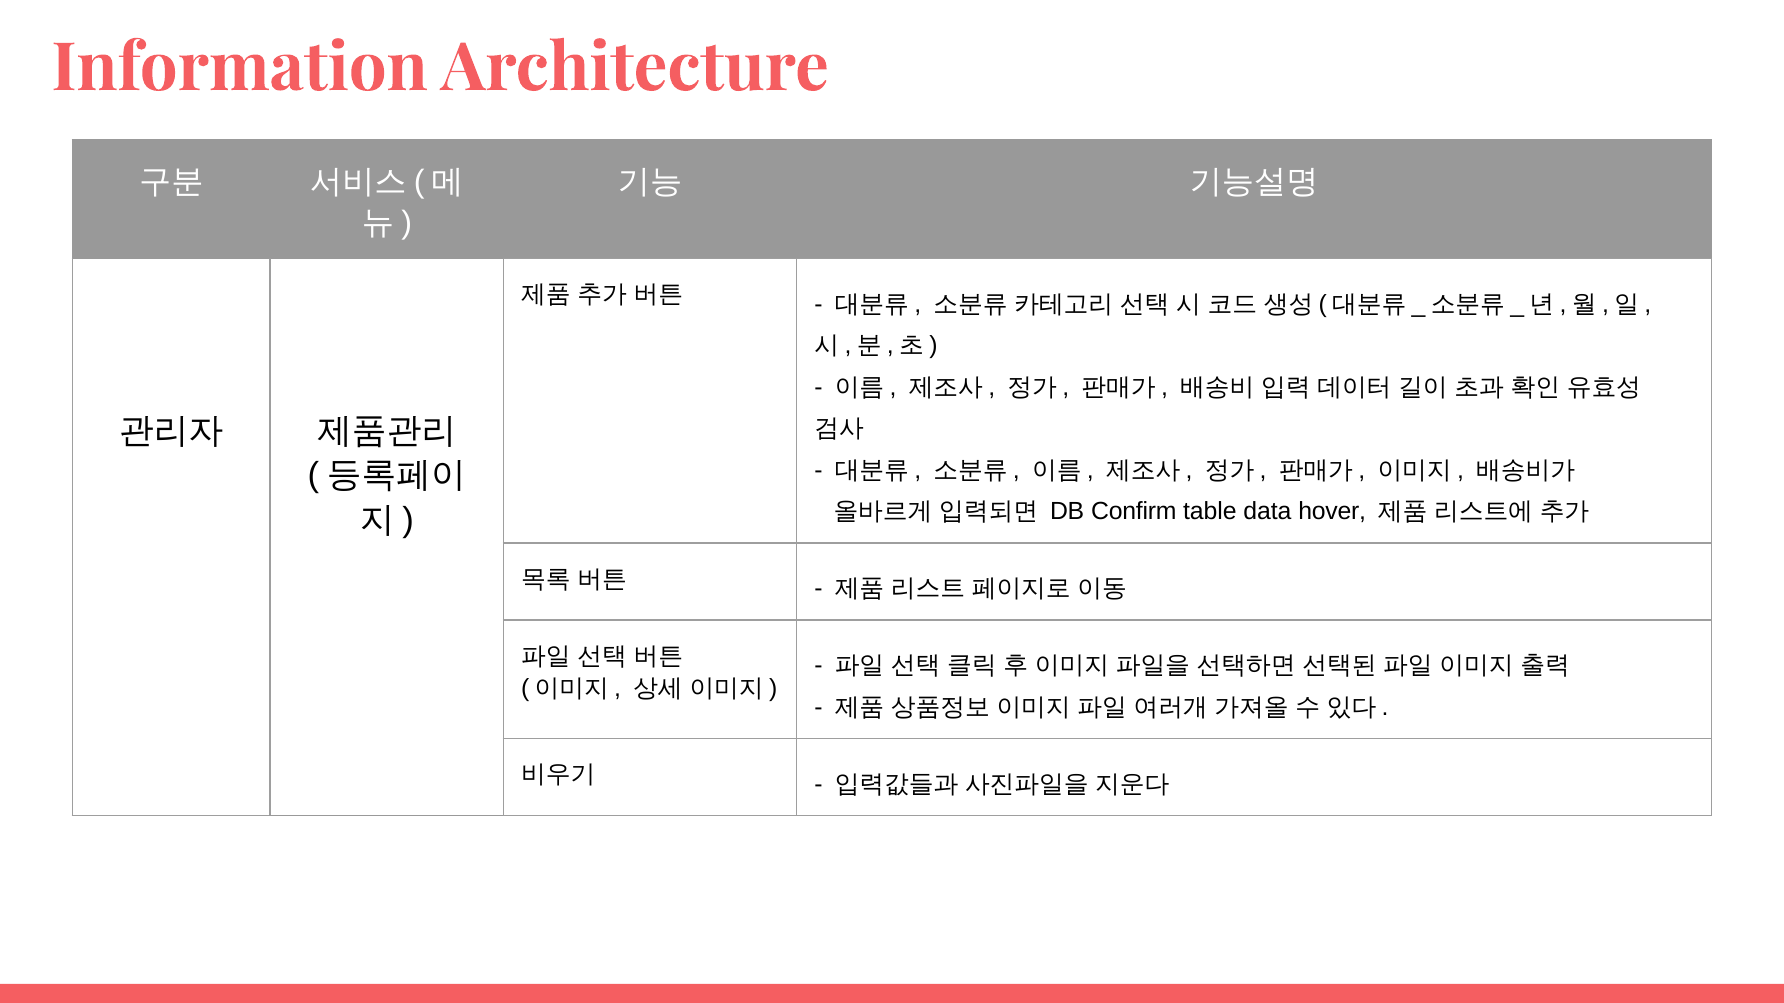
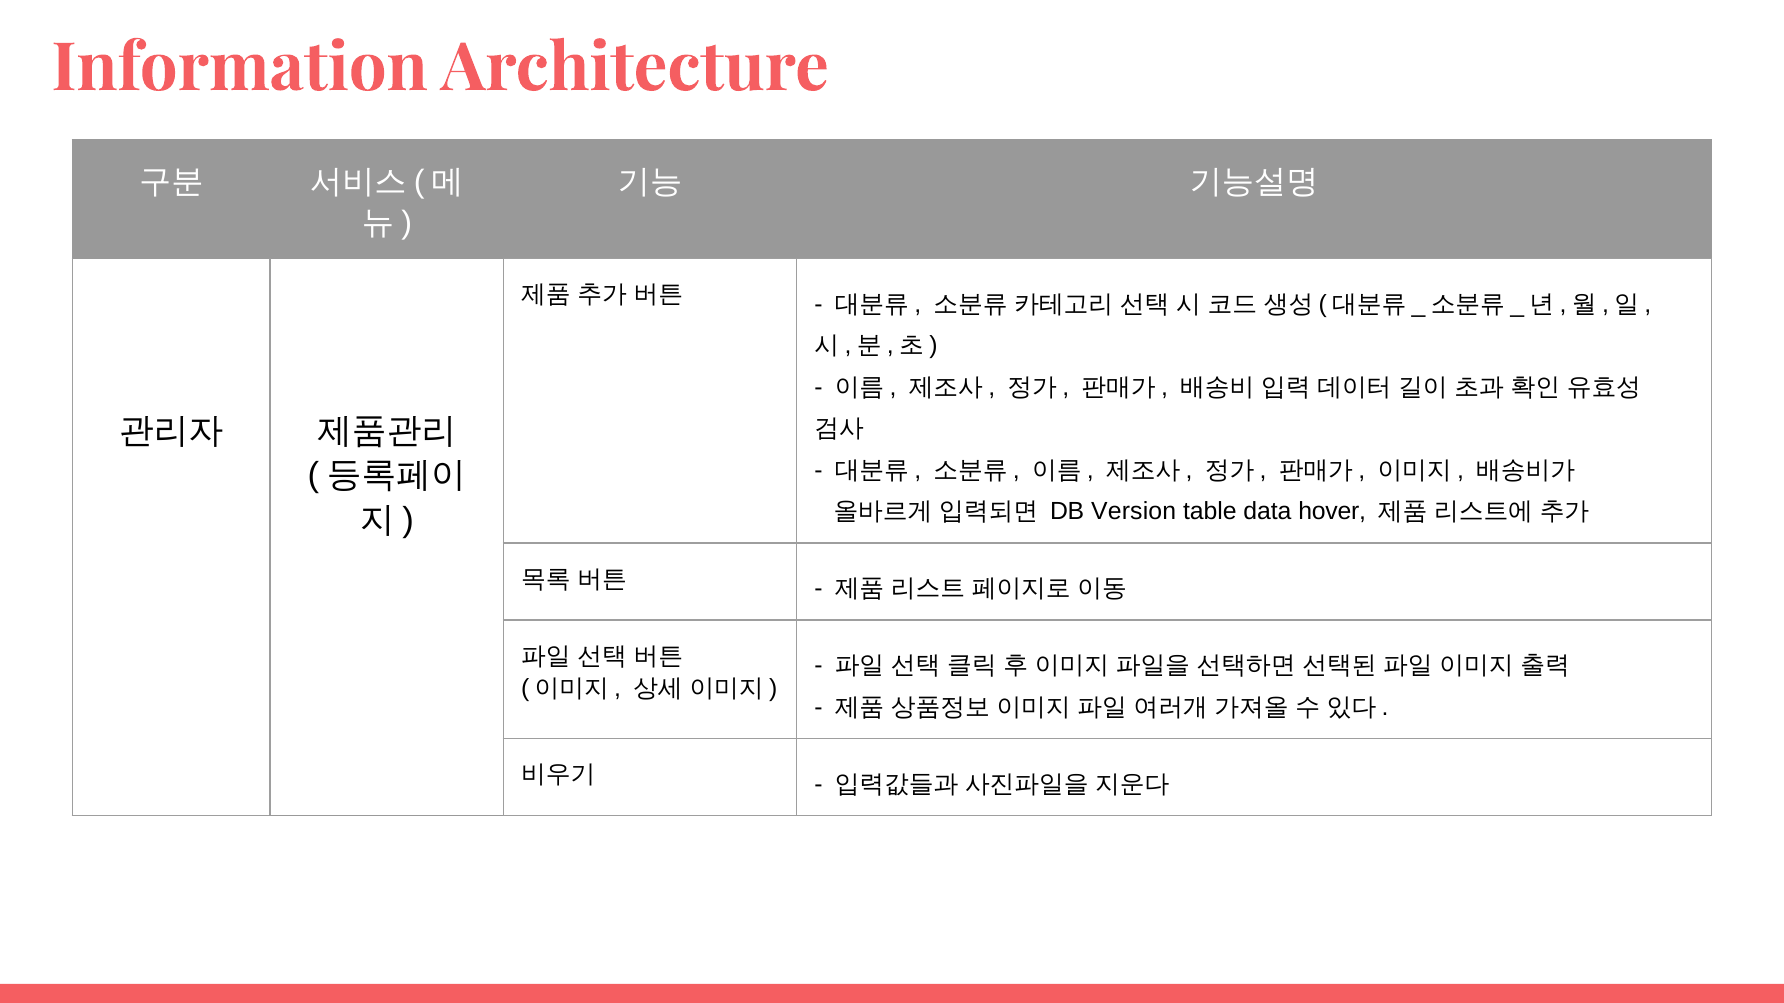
Confirm: Confirm -> Version
